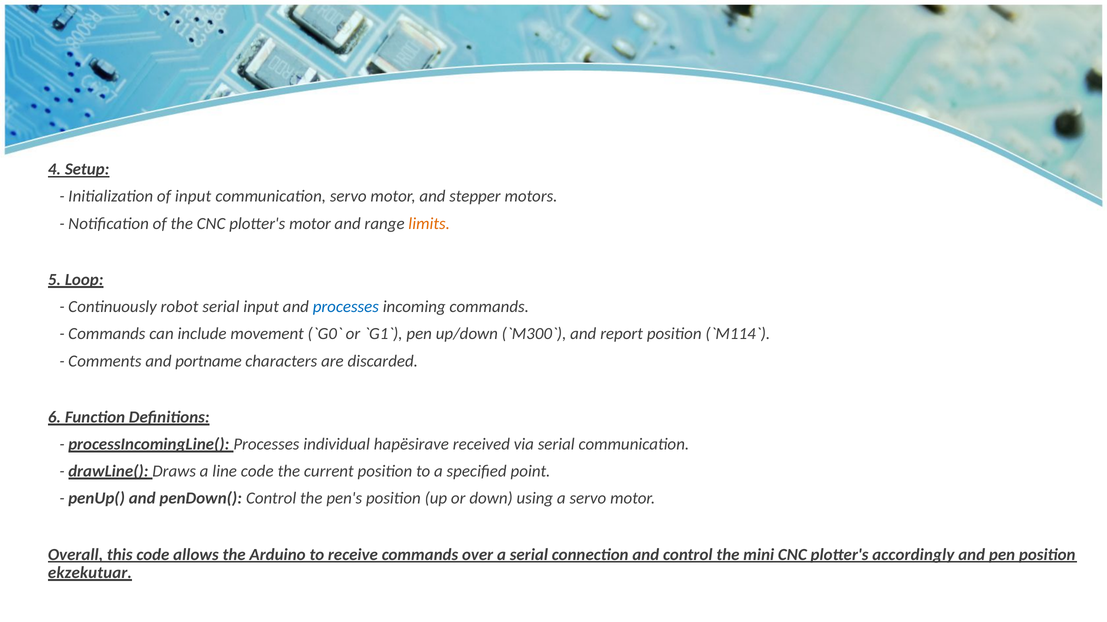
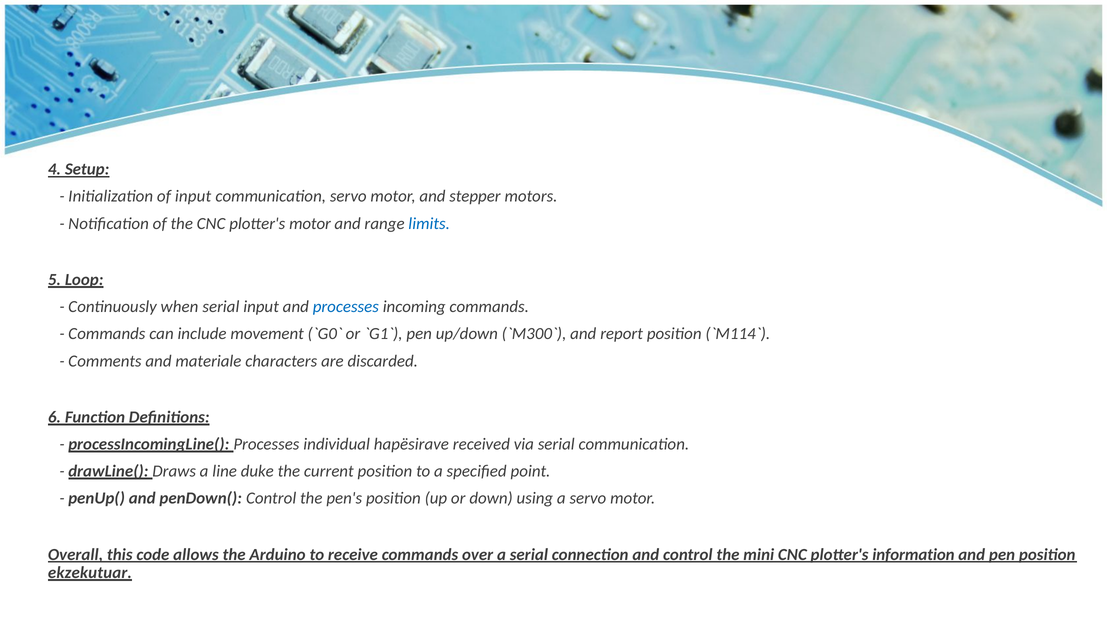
limits colour: orange -> blue
robot: robot -> when
portname: portname -> materiale
line code: code -> duke
accordingly: accordingly -> information
